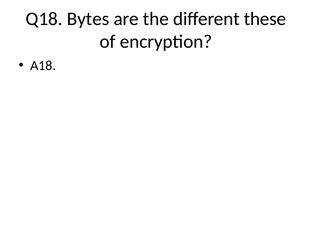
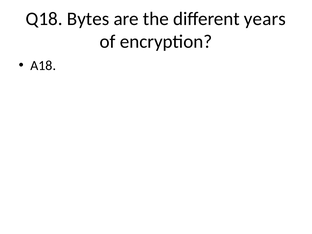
these: these -> years
